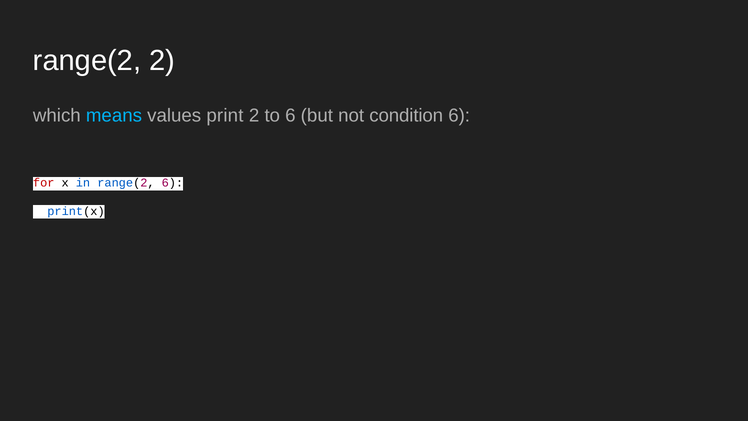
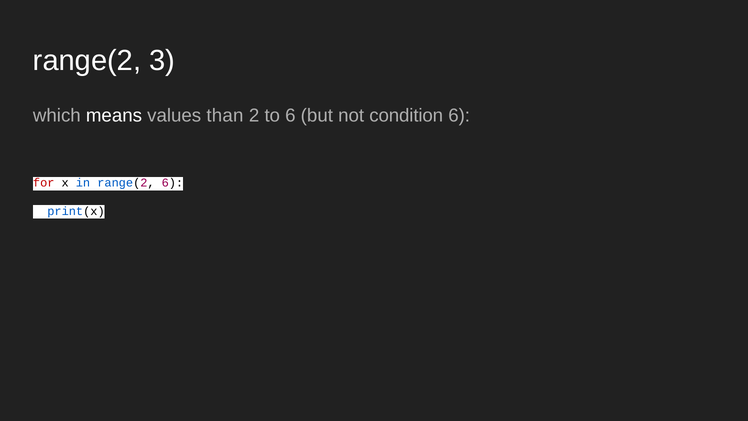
range(2 2: 2 -> 3
means colour: light blue -> white
print: print -> than
